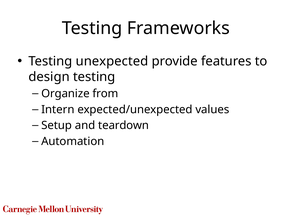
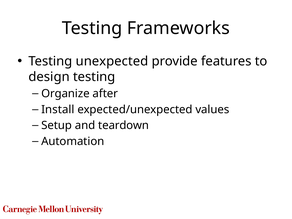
from: from -> after
Intern: Intern -> Install
